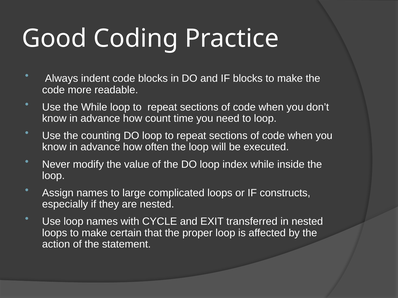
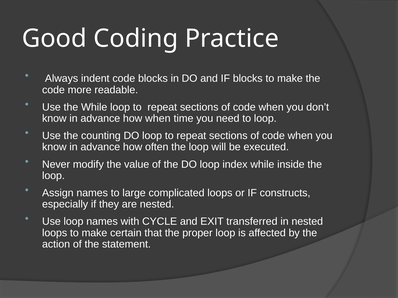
how count: count -> when
